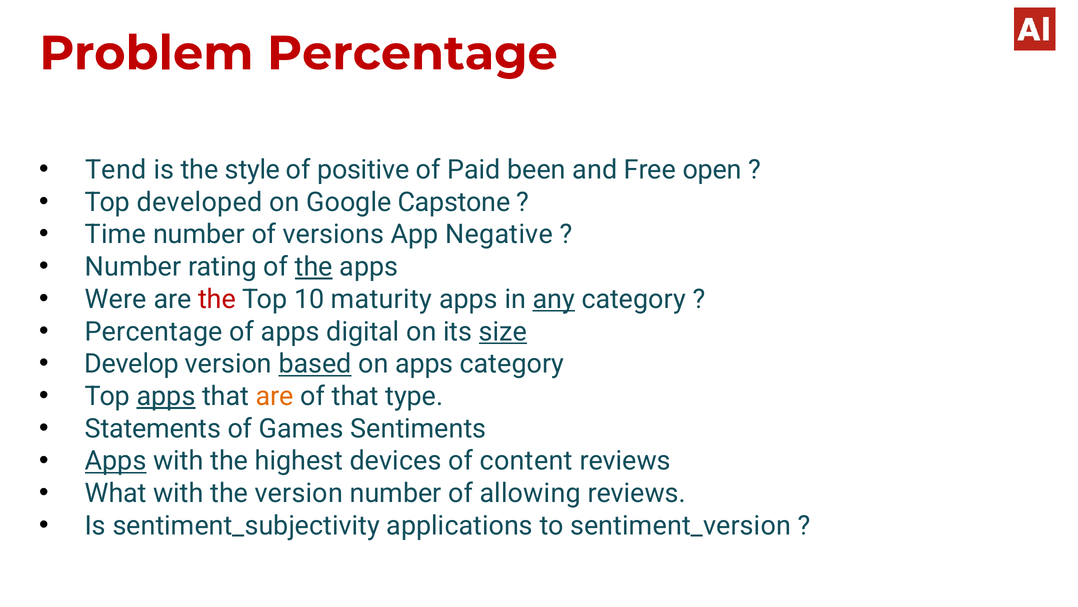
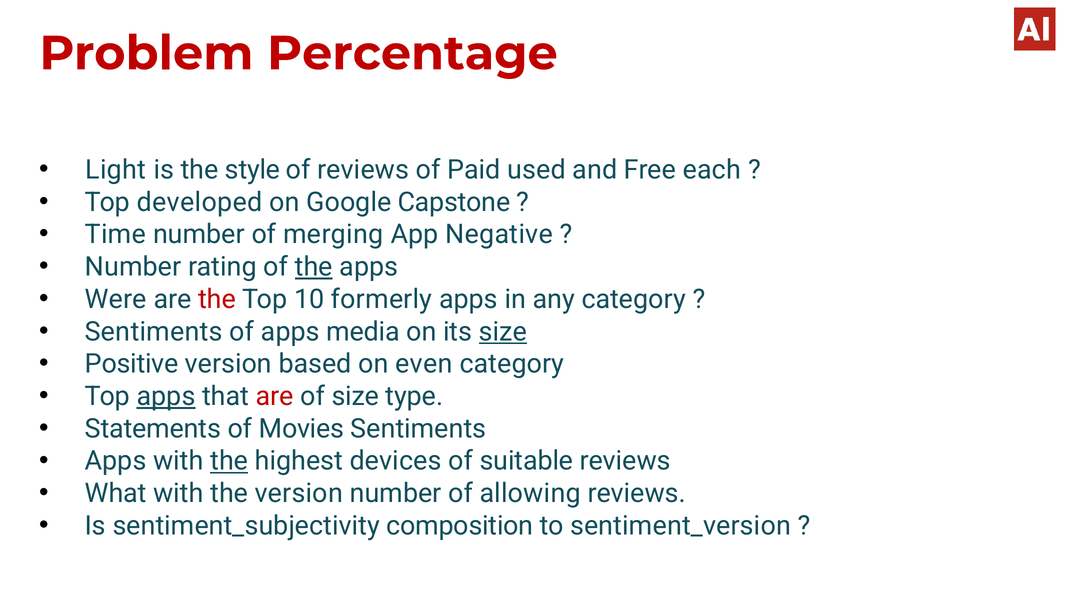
Tend: Tend -> Light
of positive: positive -> reviews
been: been -> used
open: open -> each
versions: versions -> merging
maturity: maturity -> formerly
any underline: present -> none
Percentage at (154, 331): Percentage -> Sentiments
digital: digital -> media
Develop: Develop -> Positive
based underline: present -> none
on apps: apps -> even
are at (275, 396) colour: orange -> red
of that: that -> size
Games: Games -> Movies
Apps at (116, 461) underline: present -> none
the at (229, 461) underline: none -> present
content: content -> suitable
applications: applications -> composition
